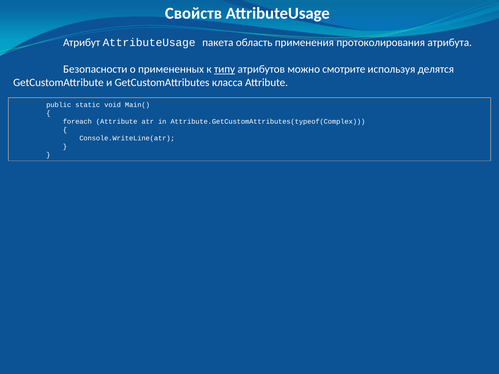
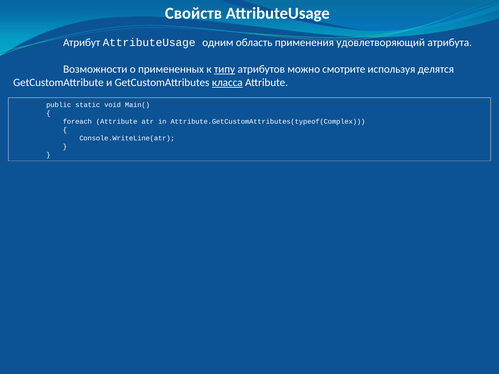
пакета: пакета -> одним
протоколирования: протоколирования -> удовлетворяющий
Безопасности: Безопасности -> Возможности
класса underline: none -> present
